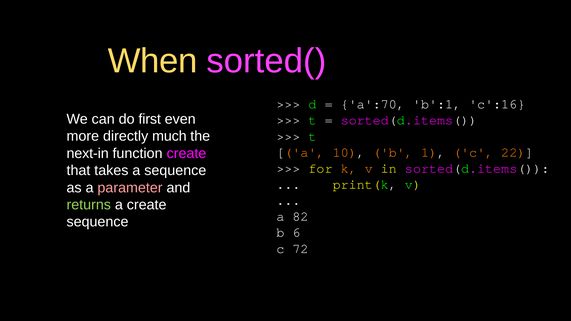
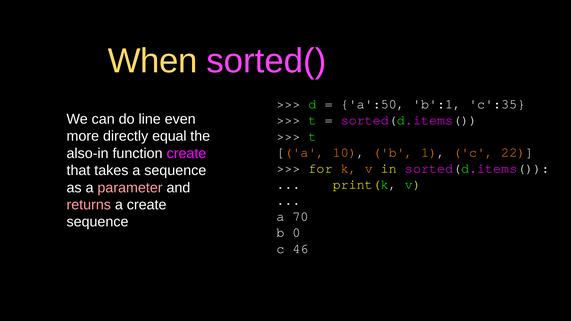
a':70: a':70 -> a':50
c':16: c':16 -> c':35
first: first -> line
much: much -> equal
next-in: next-in -> also-in
returns colour: light green -> pink
82: 82 -> 70
6: 6 -> 0
72: 72 -> 46
